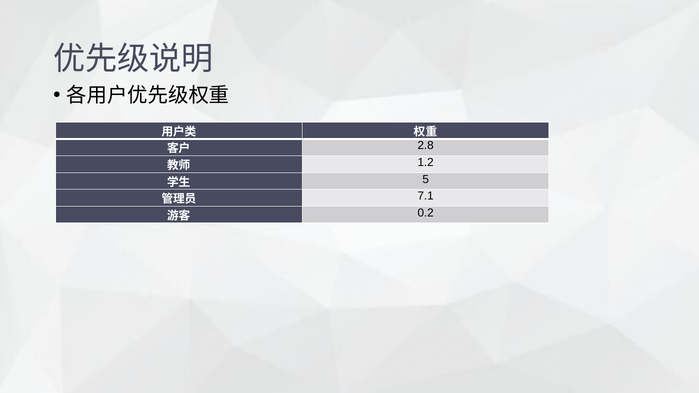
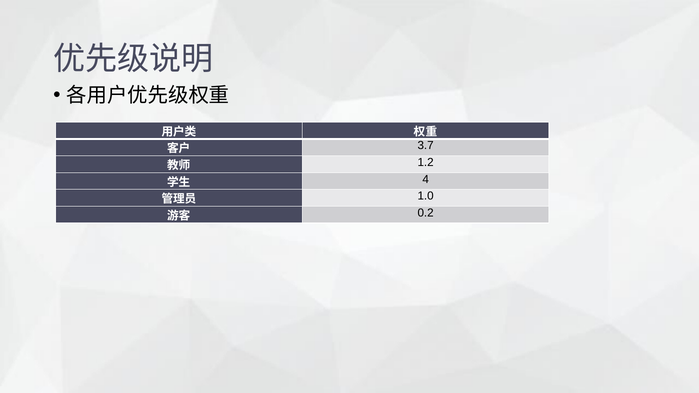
2.8: 2.8 -> 3.7
5: 5 -> 4
7.1: 7.1 -> 1.0
